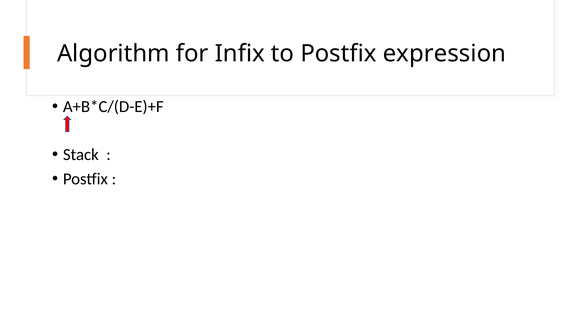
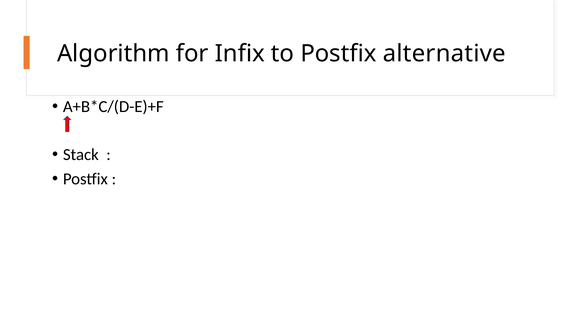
expression: expression -> alternative
